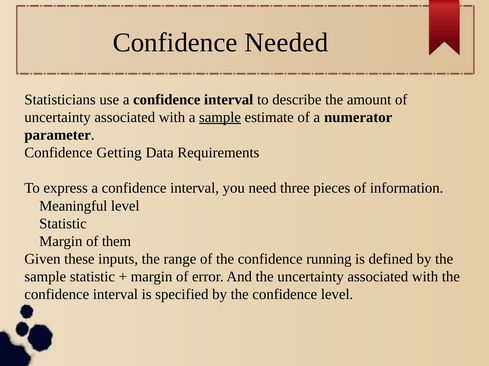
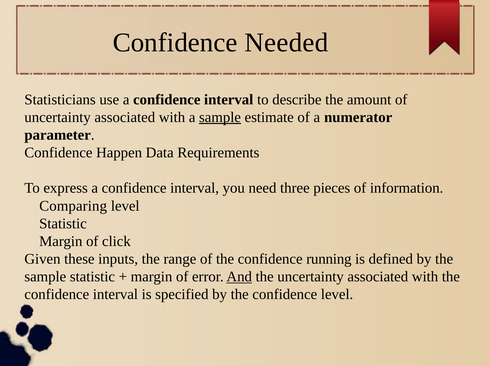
Getting: Getting -> Happen
Meaningful: Meaningful -> Comparing
them: them -> click
And underline: none -> present
